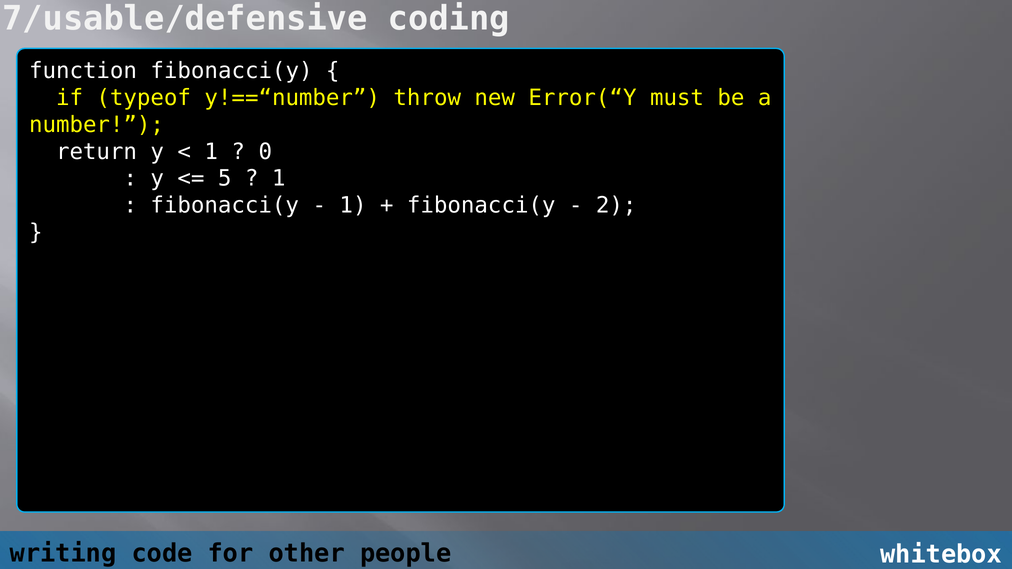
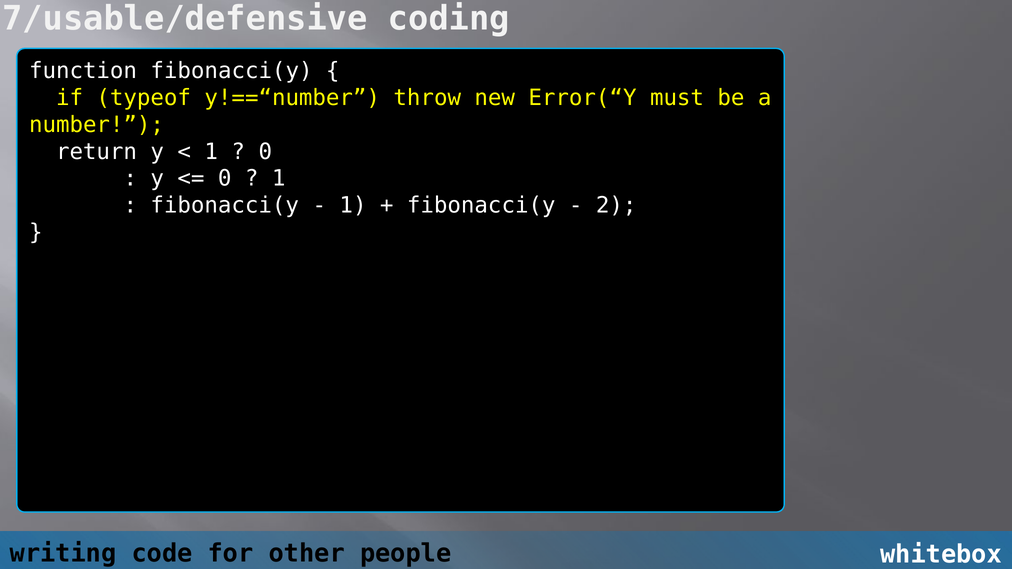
5 at (225, 179): 5 -> 0
